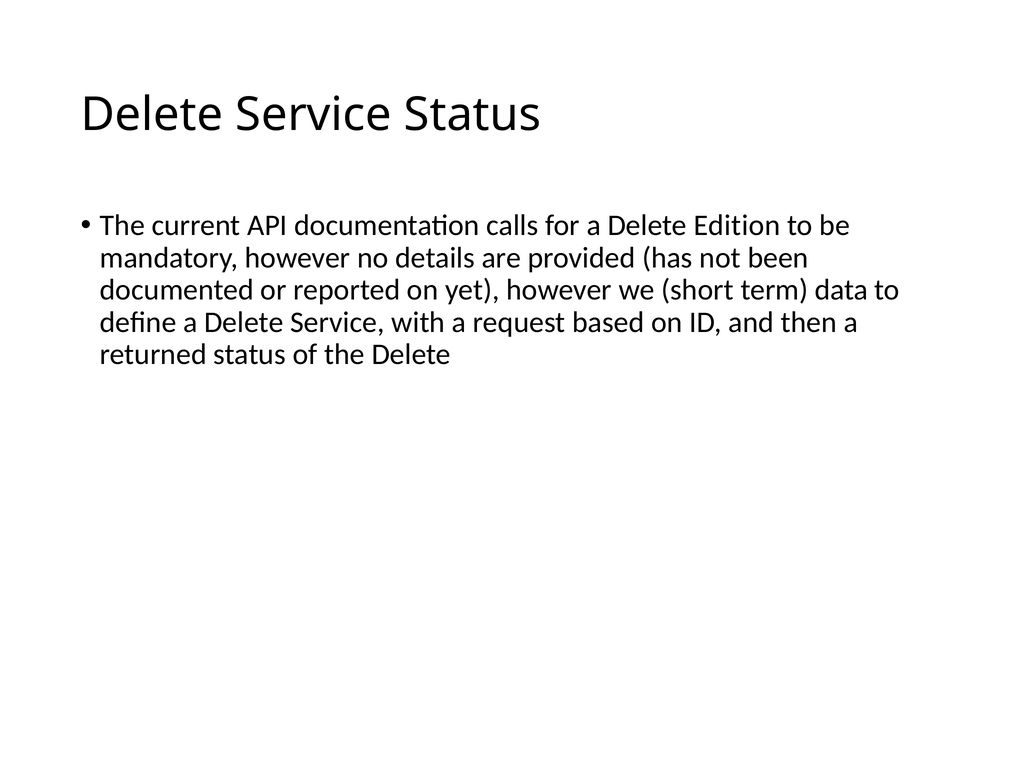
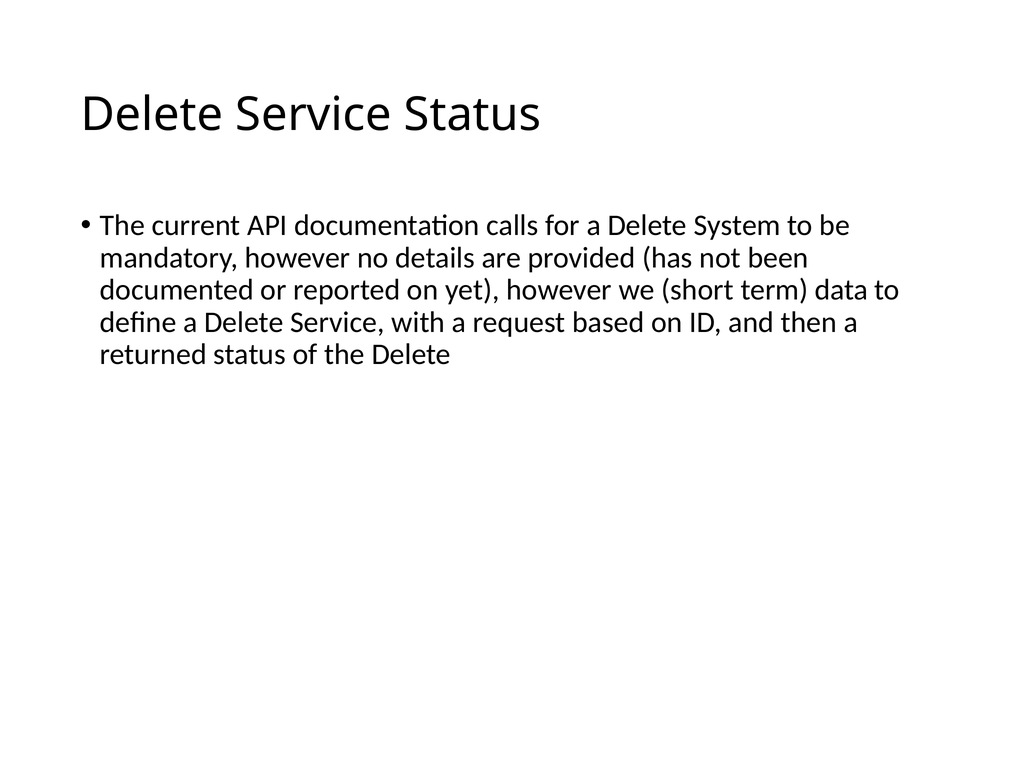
Edition: Edition -> System
